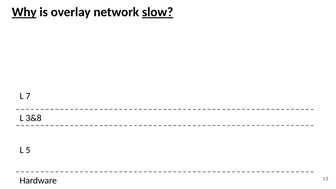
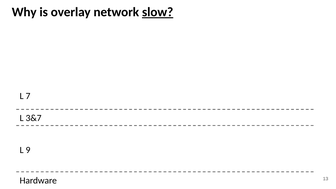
Why underline: present -> none
3&8: 3&8 -> 3&7
5: 5 -> 9
